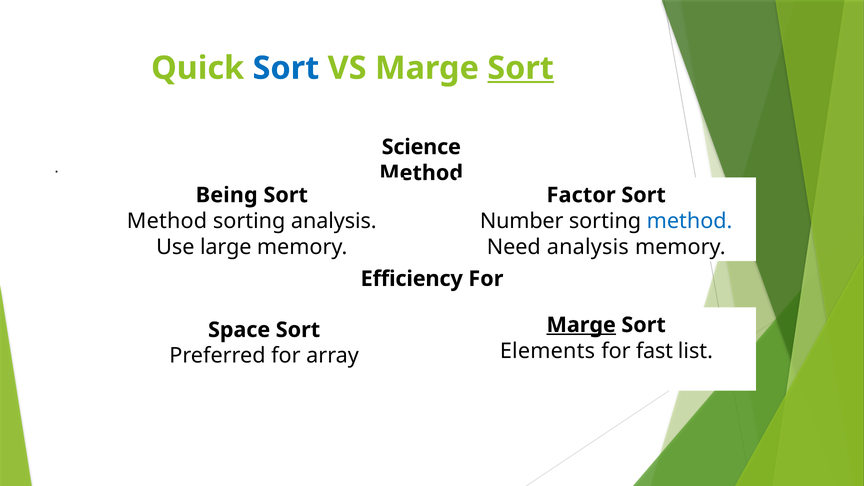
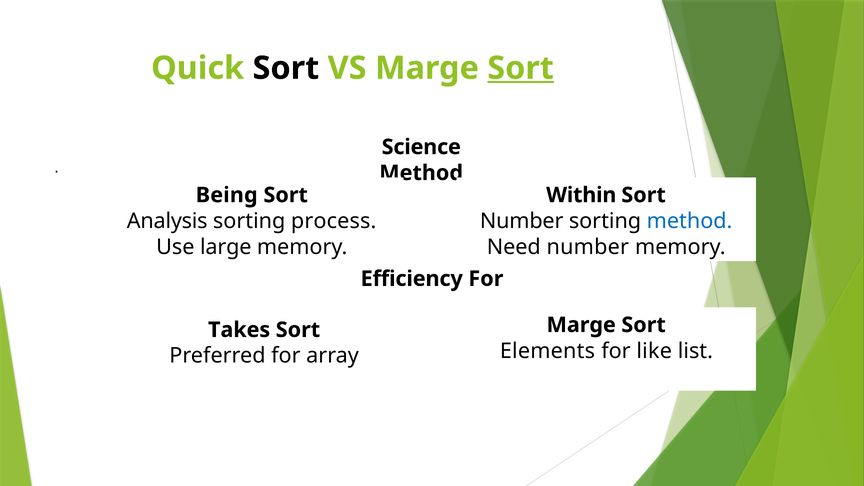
Sort at (286, 68) colour: blue -> black
Factor: Factor -> Within
Method at (167, 221): Method -> Analysis
sorting analysis: analysis -> process
Need analysis: analysis -> number
Marge at (581, 325) underline: present -> none
Space: Space -> Takes
fast: fast -> like
